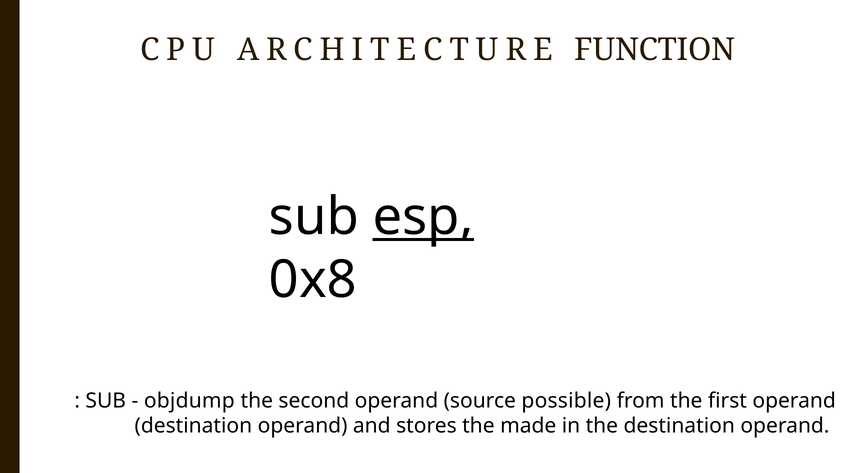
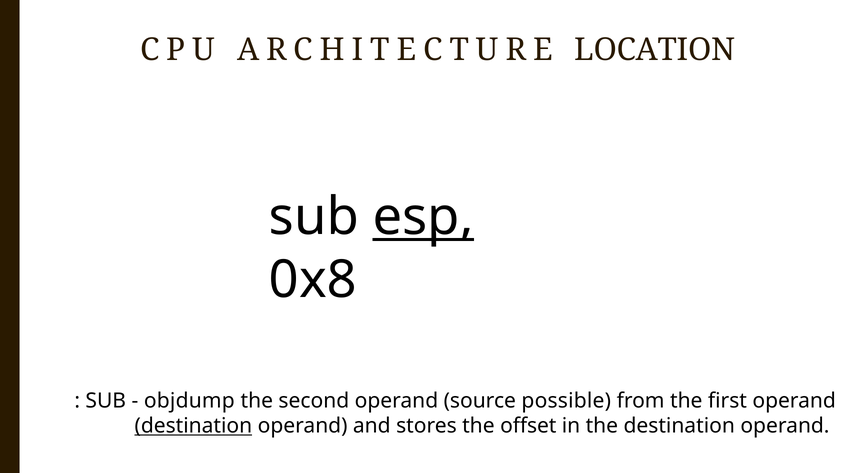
FUNCTION: FUNCTION -> LOCATION
destination at (193, 426) underline: none -> present
made: made -> offset
